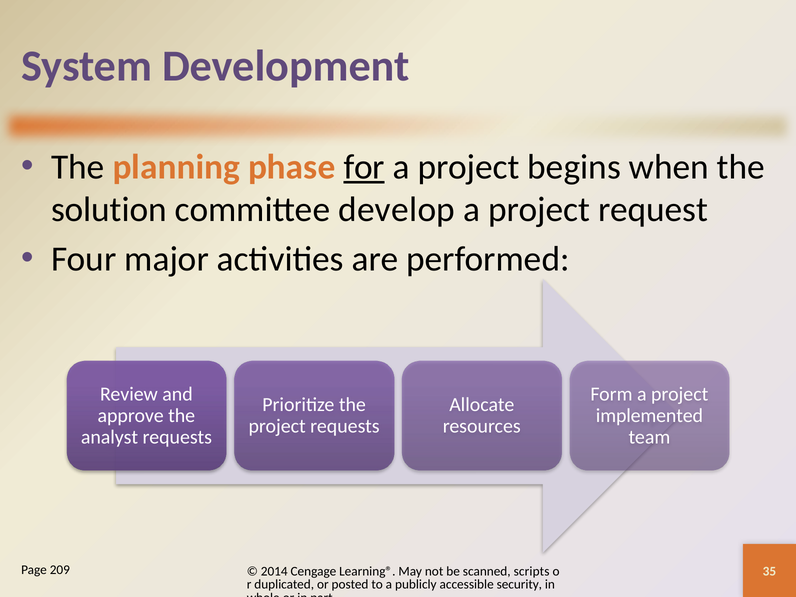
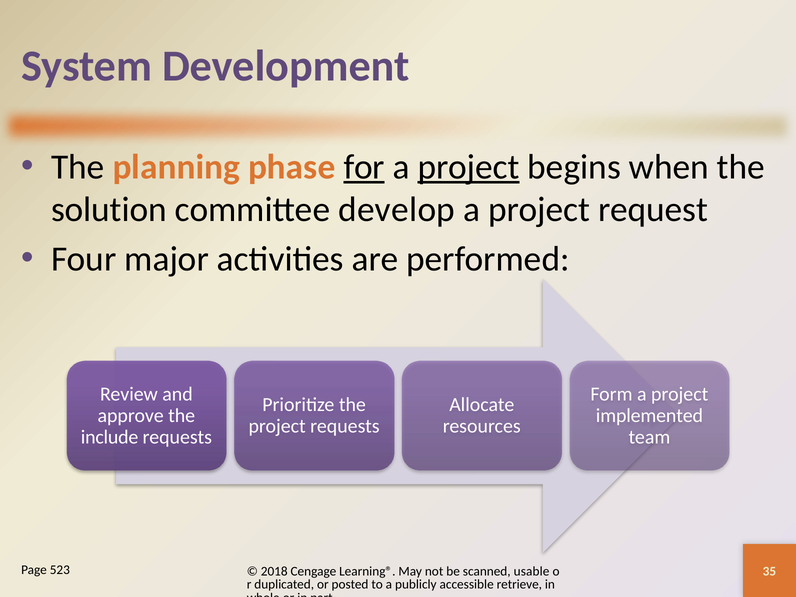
project at (468, 167) underline: none -> present
analyst: analyst -> include
209: 209 -> 523
2014: 2014 -> 2018
scripts: scripts -> usable
security: security -> retrieve
